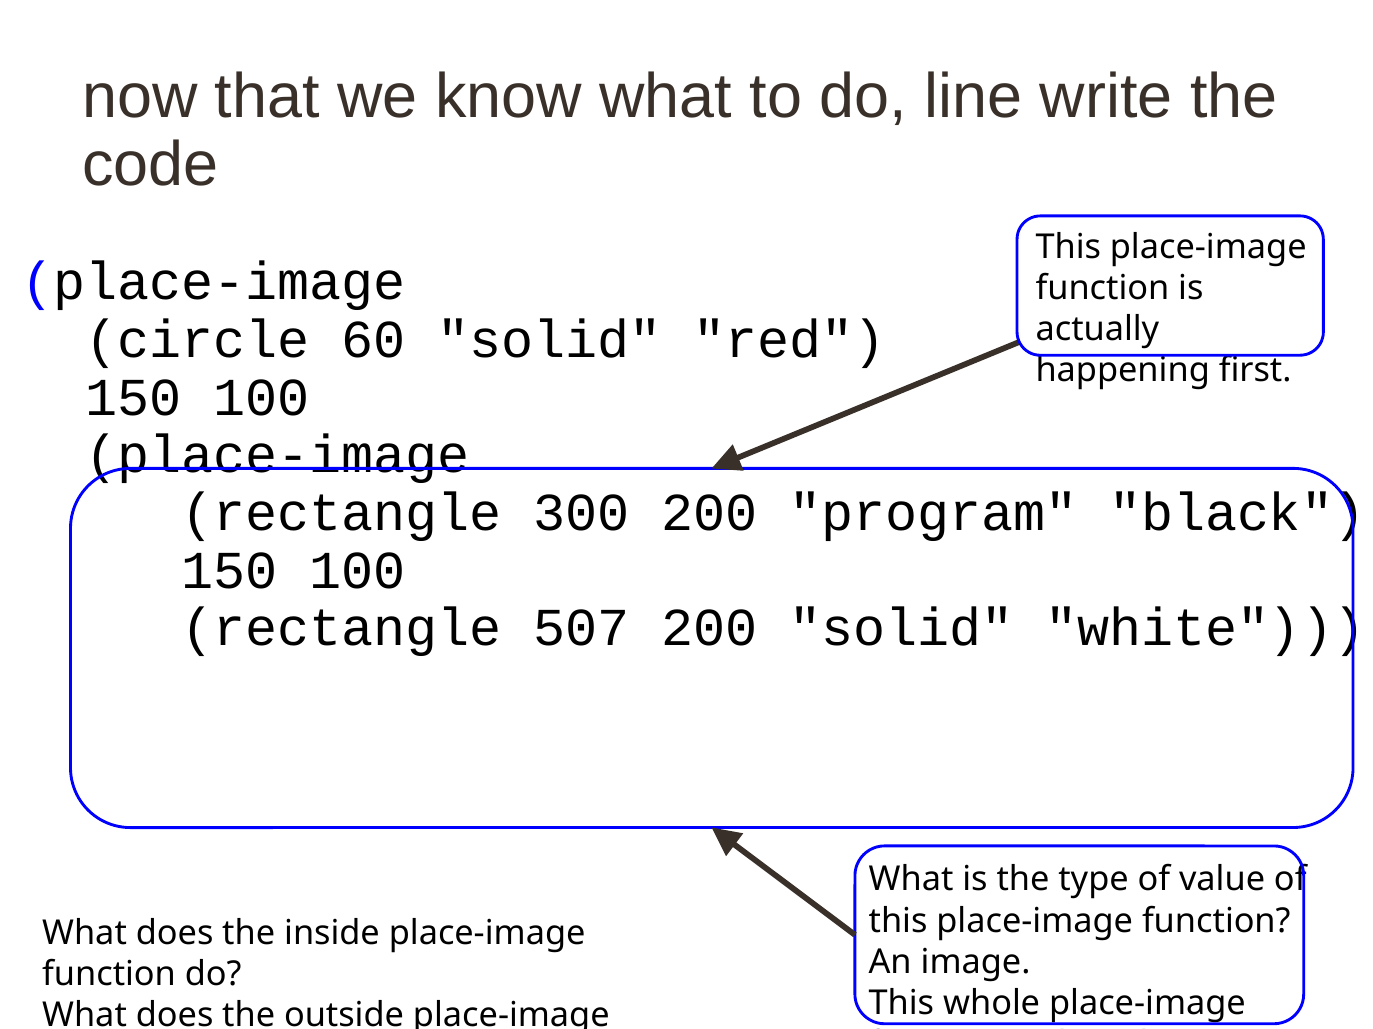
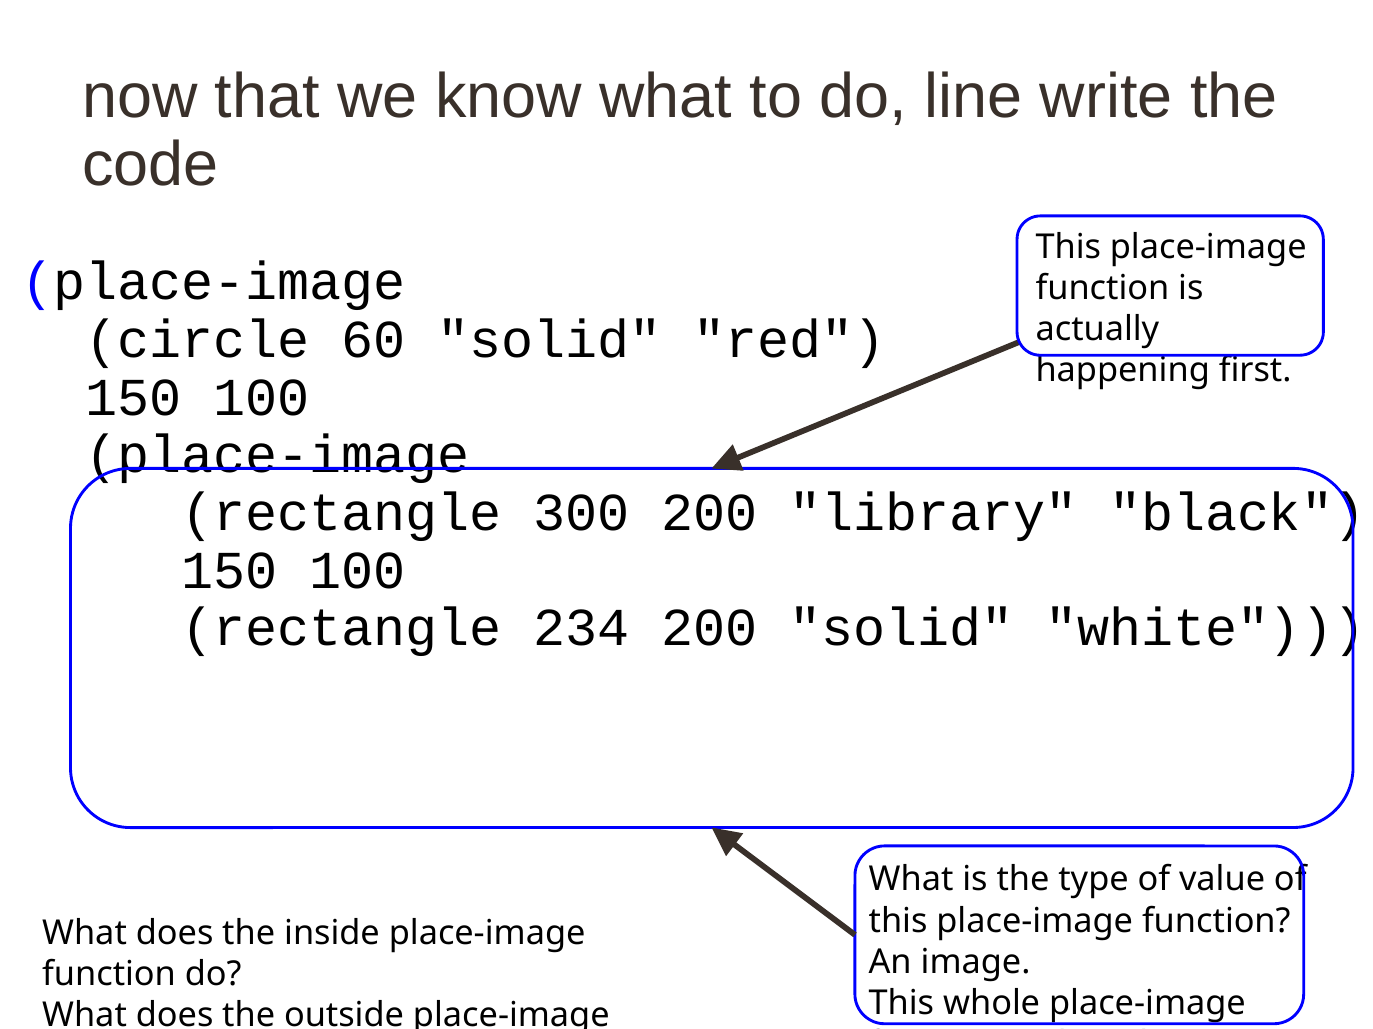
program: program -> library
507: 507 -> 234
